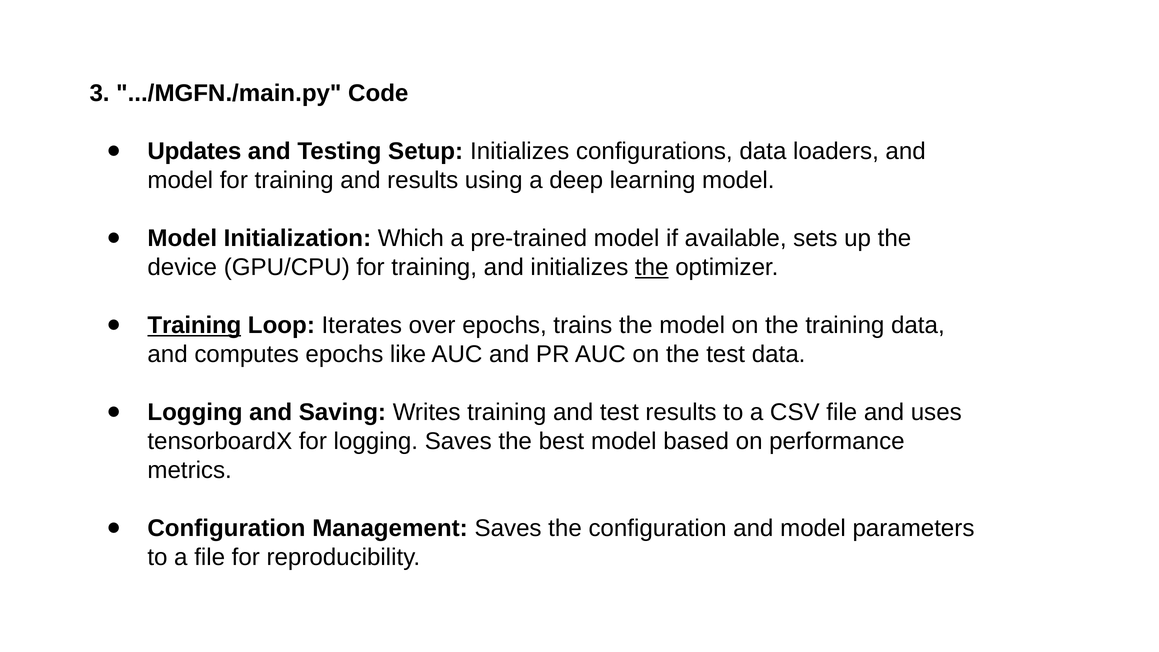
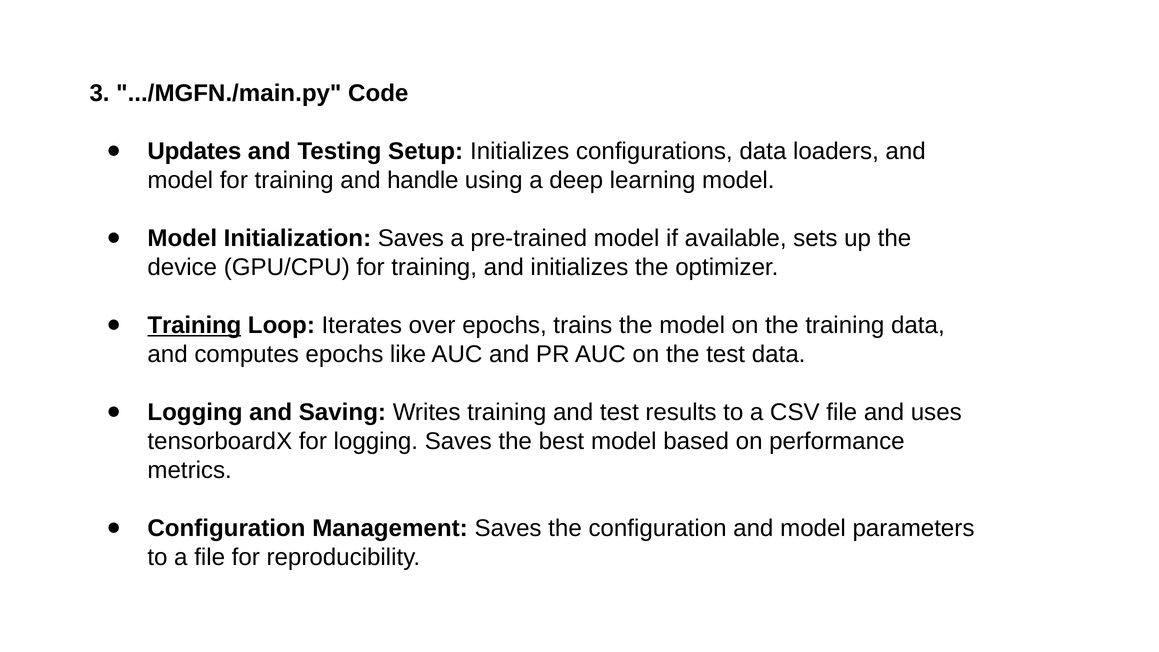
and results: results -> handle
Initialization Which: Which -> Saves
the at (652, 267) underline: present -> none
